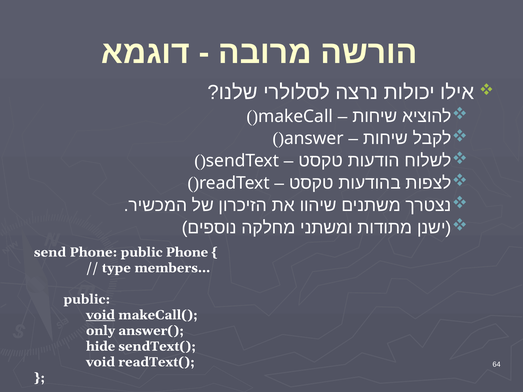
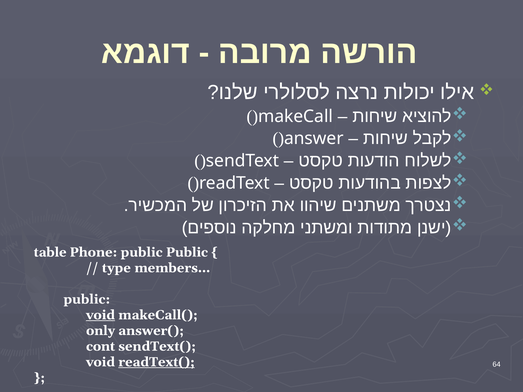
send: send -> table
public Phone: Phone -> Public
hide: hide -> cont
readText( underline: none -> present
